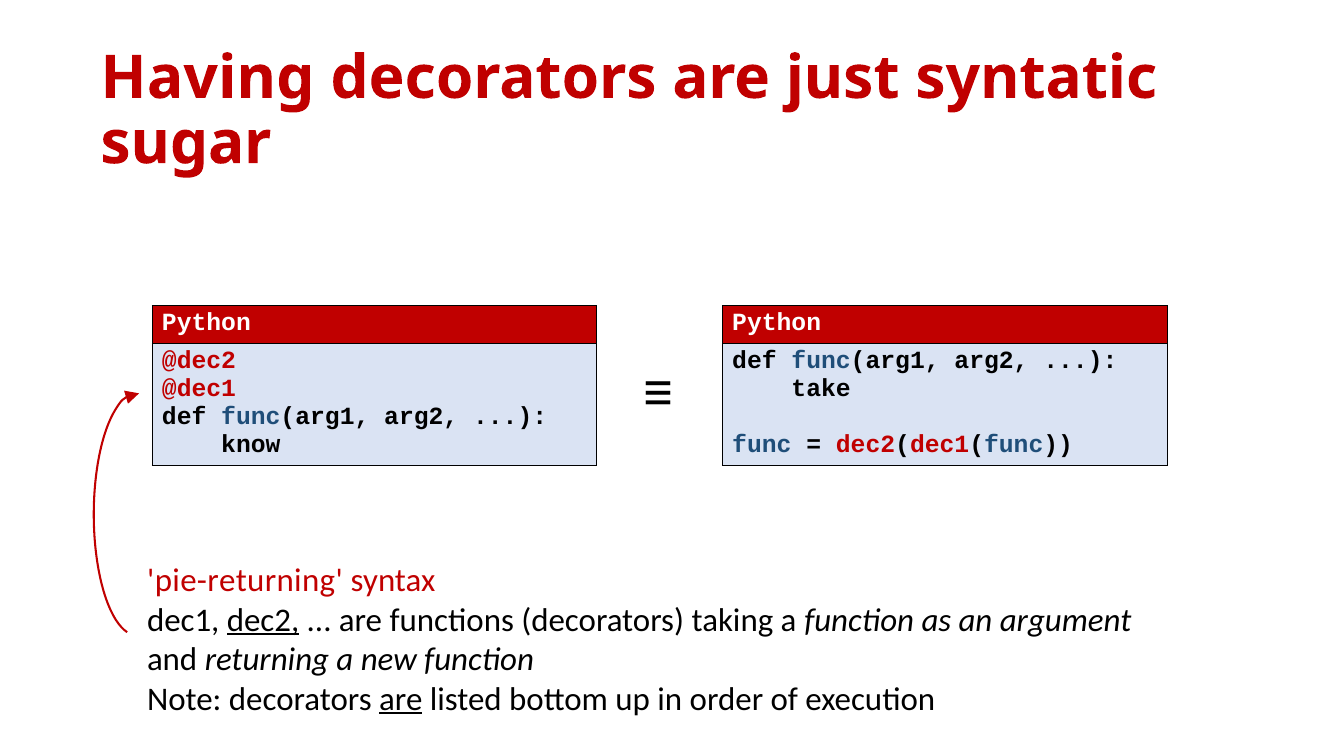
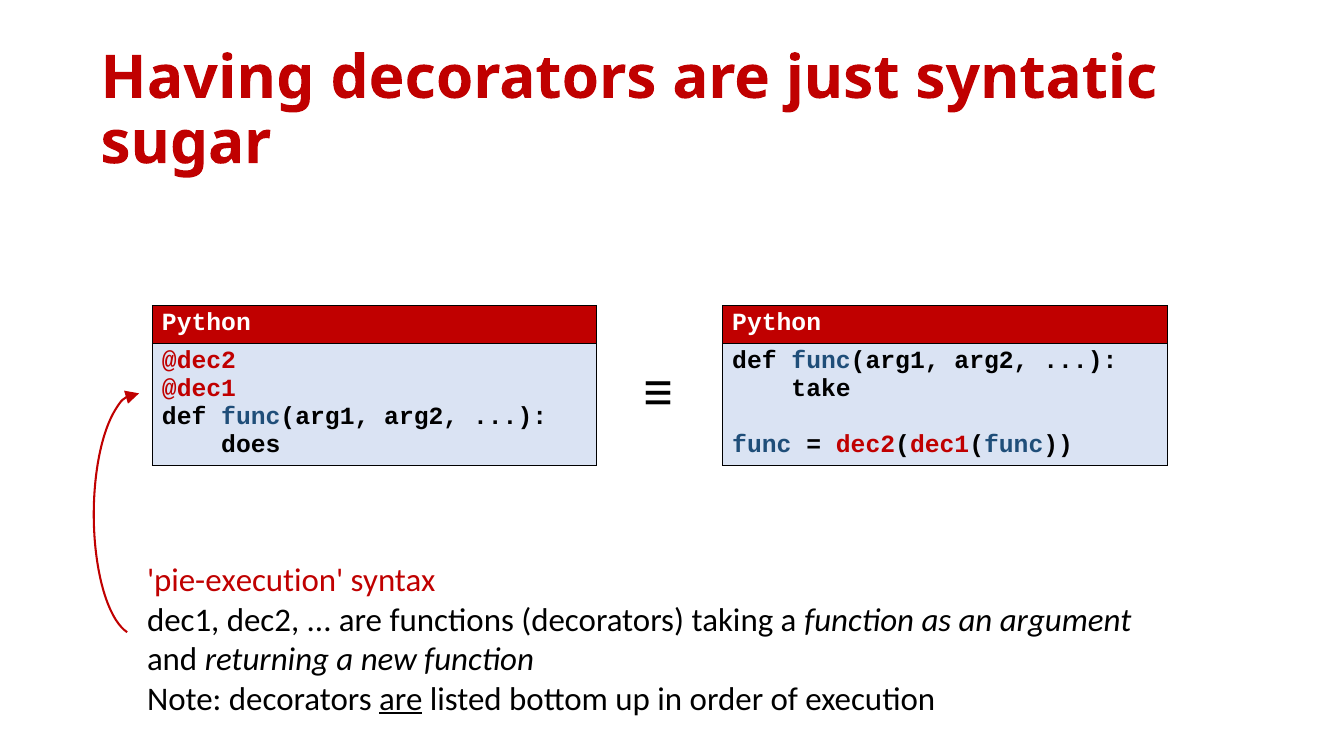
know: know -> does
pie-returning: pie-returning -> pie-execution
dec2 underline: present -> none
